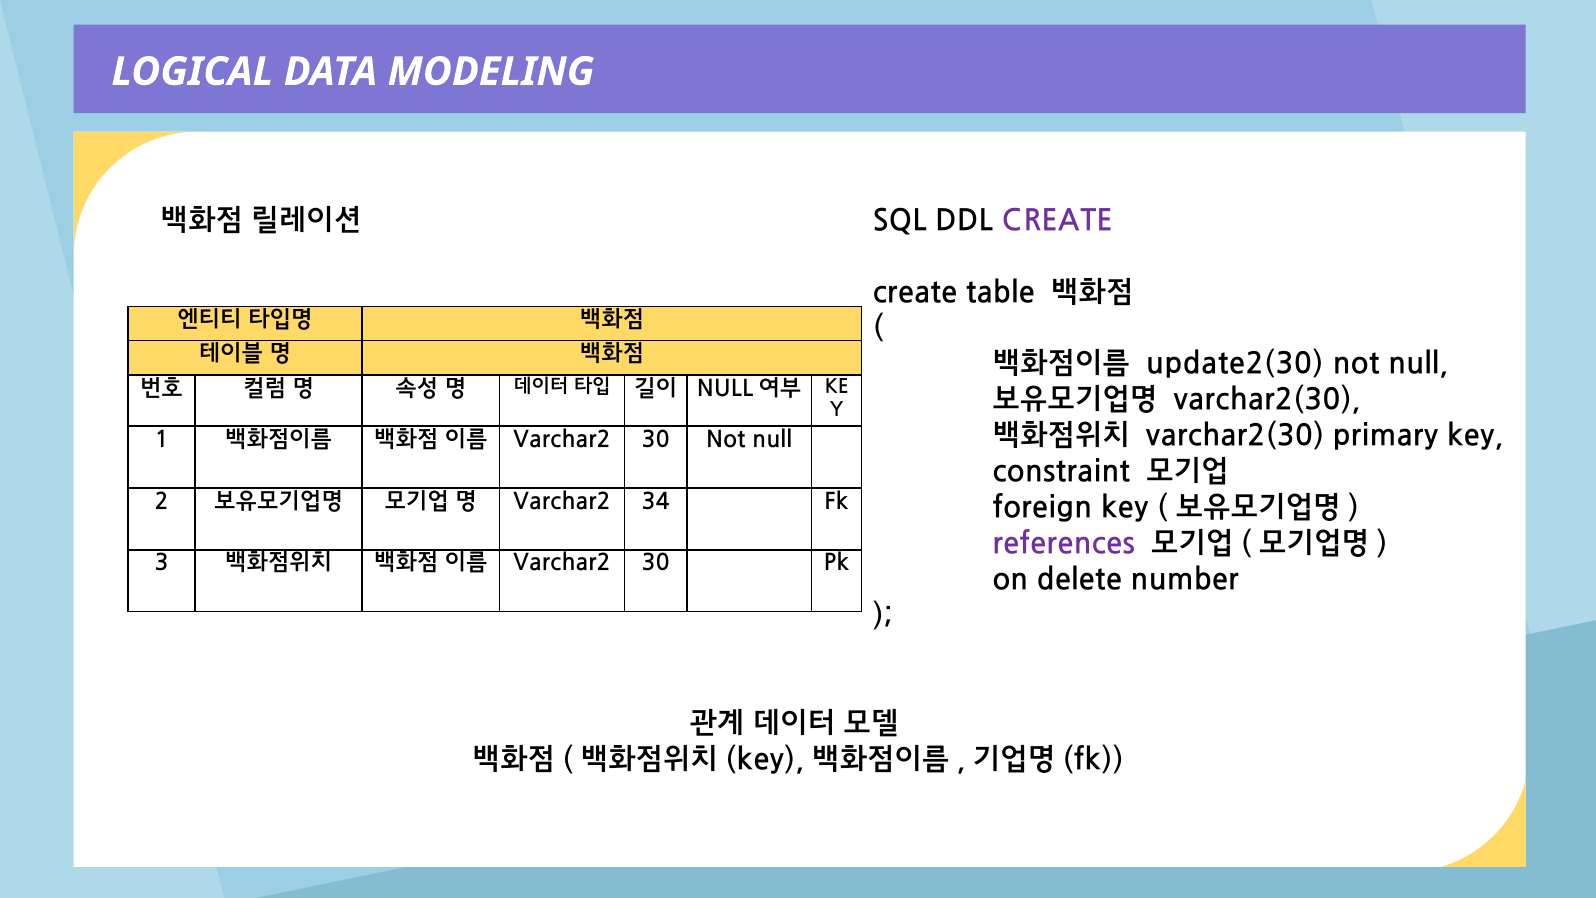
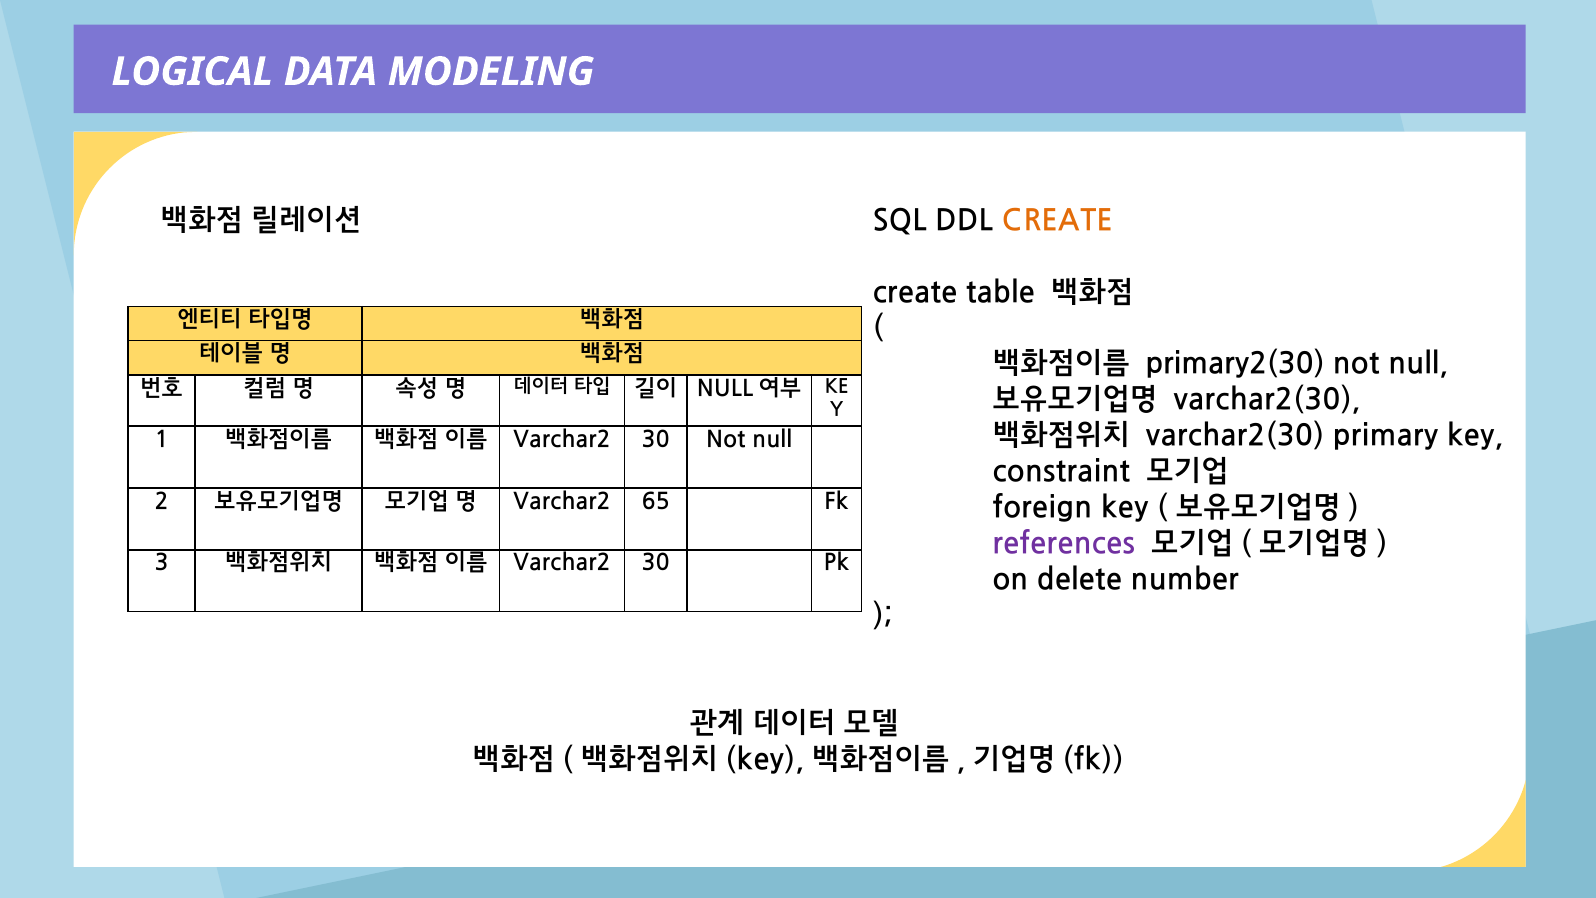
CREATE at (1057, 219) colour: purple -> orange
update2(30: update2(30 -> primary2(30
34: 34 -> 65
